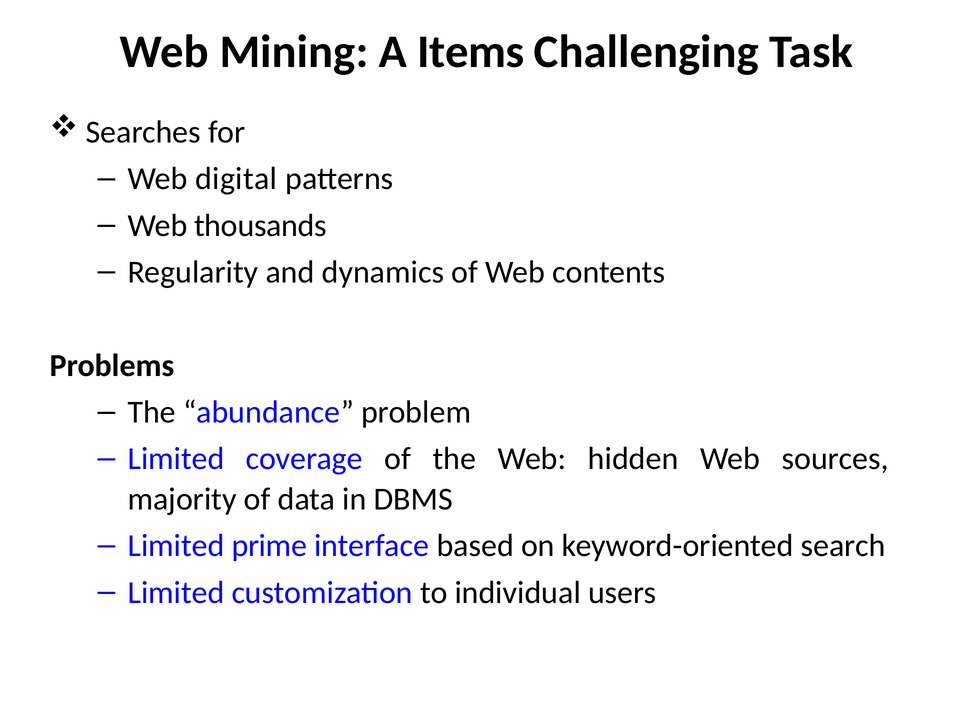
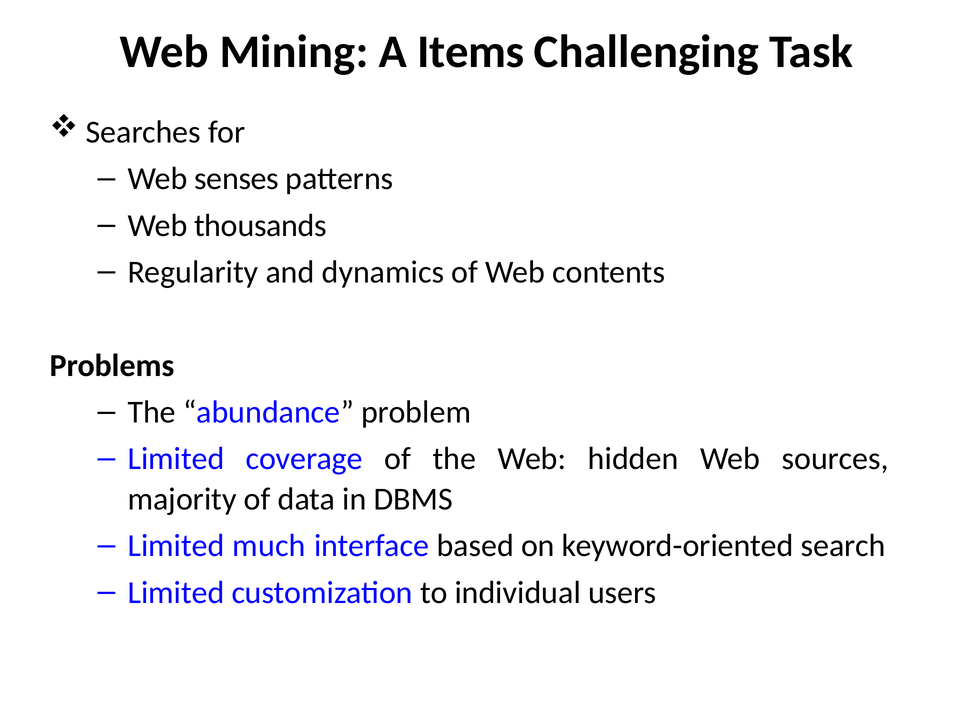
digital: digital -> senses
prime: prime -> much
